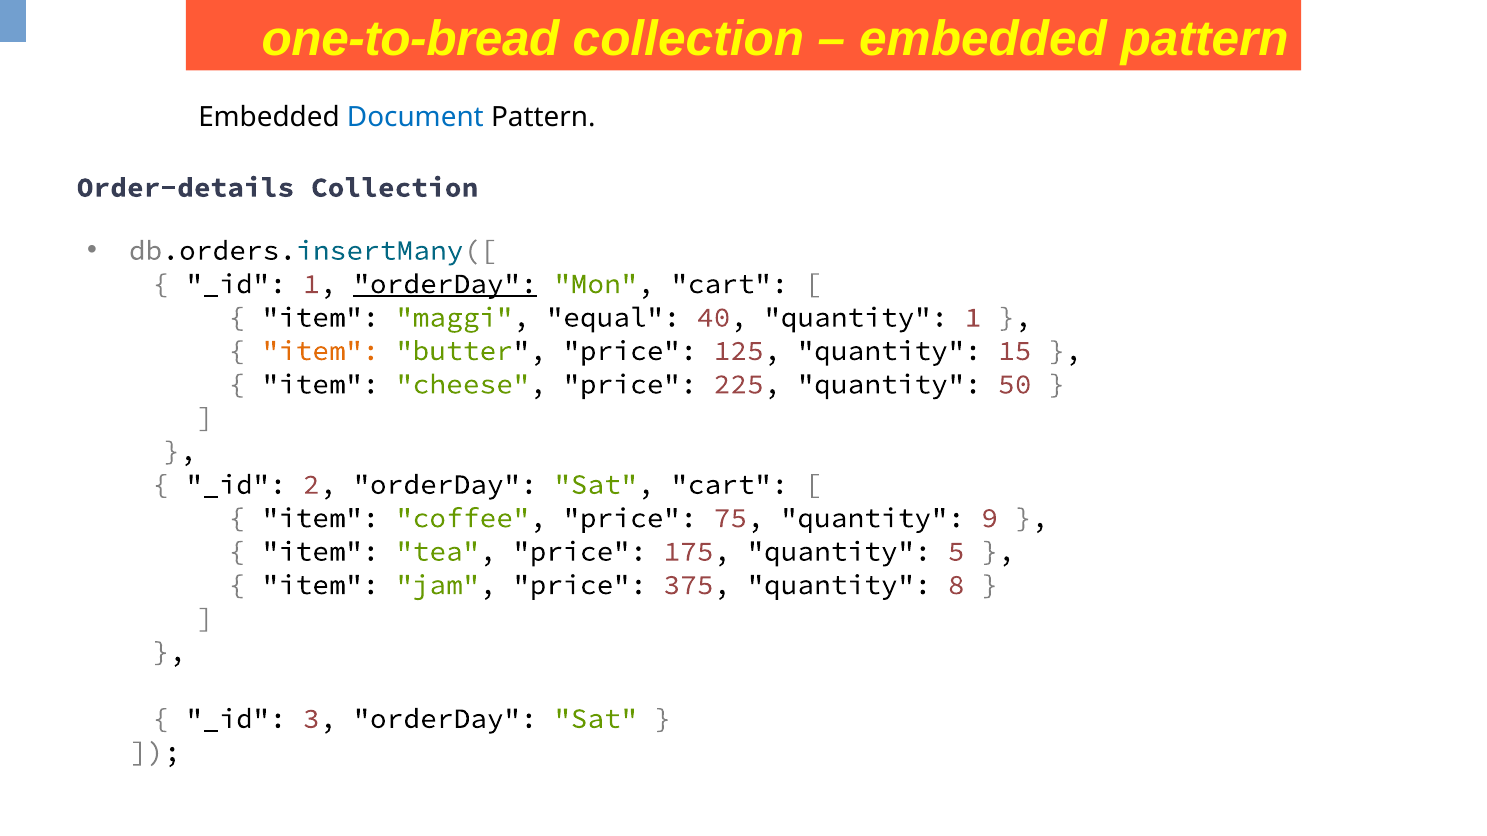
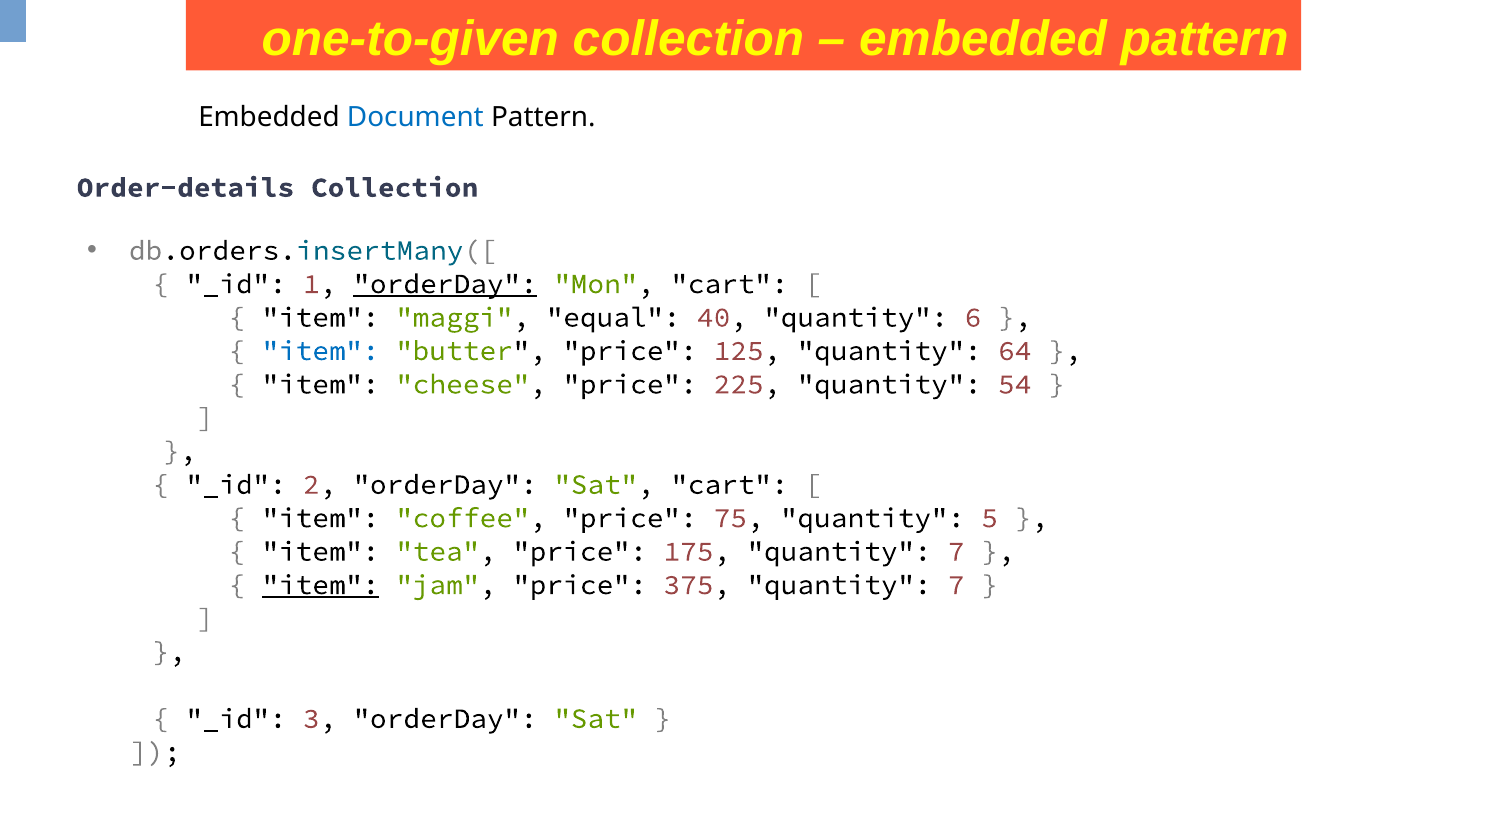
one-to-bread: one-to-bread -> one-to-given
quantity 1: 1 -> 6
item at (321, 351) colour: orange -> blue
15: 15 -> 64
50: 50 -> 54
9: 9 -> 5
175 quantity 5: 5 -> 7
item at (321, 585) underline: none -> present
375 quantity 8: 8 -> 7
